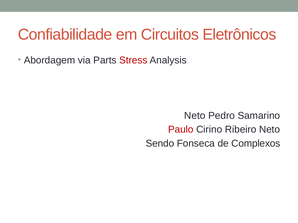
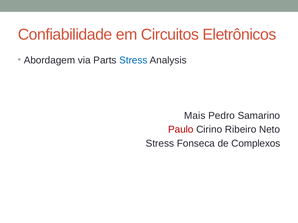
Stress at (133, 60) colour: red -> blue
Neto at (195, 116): Neto -> Mais
Sendo at (160, 144): Sendo -> Stress
